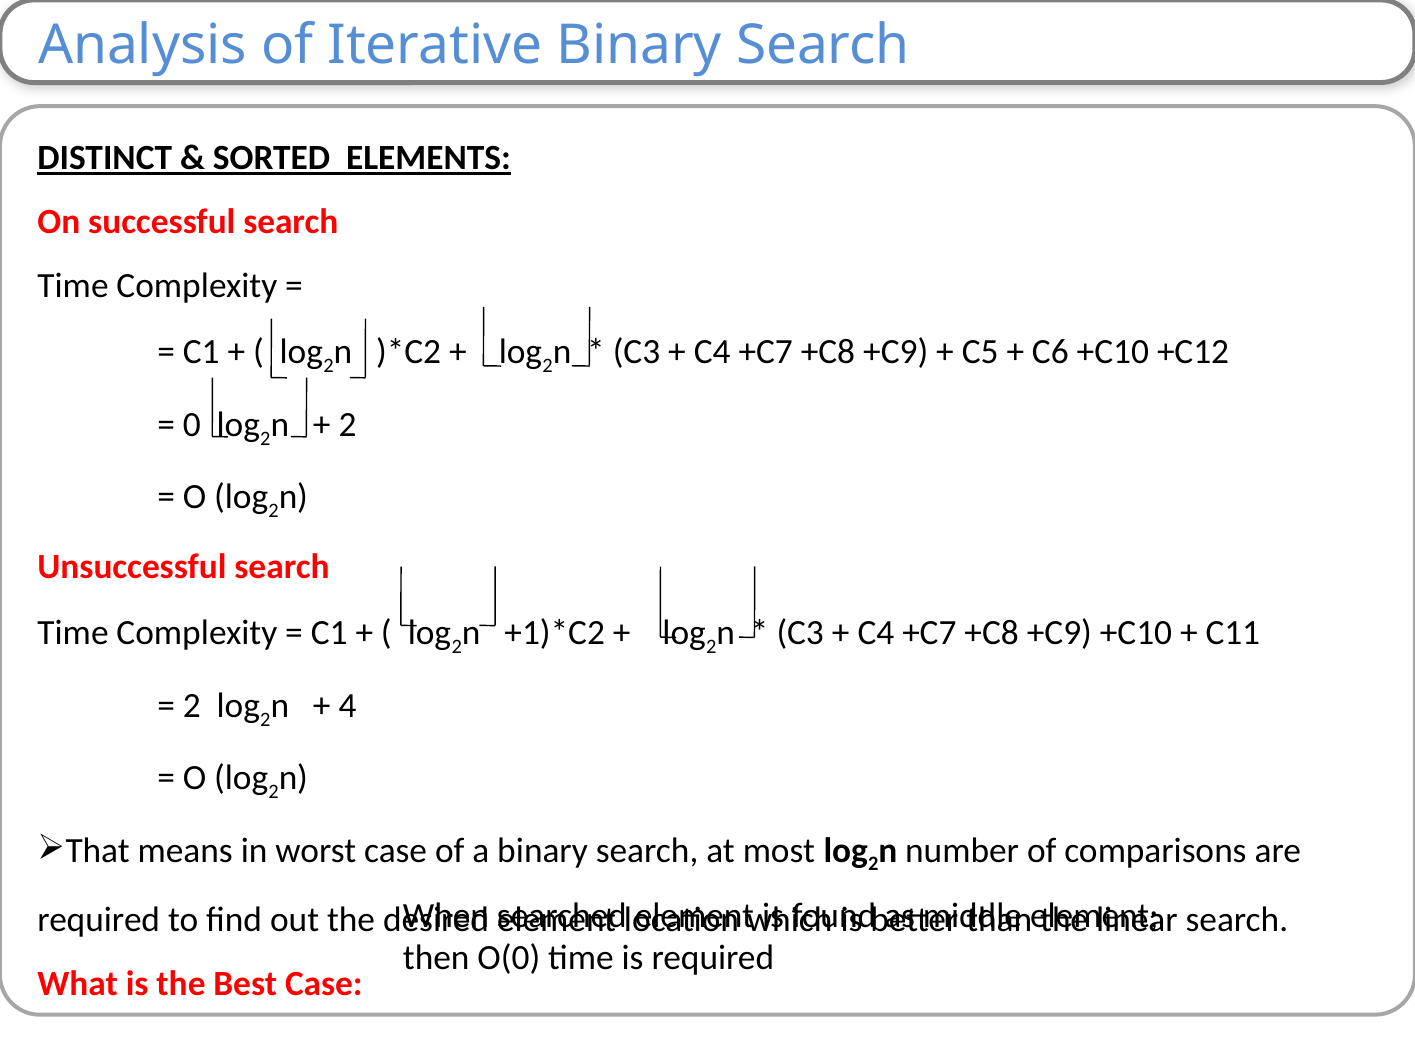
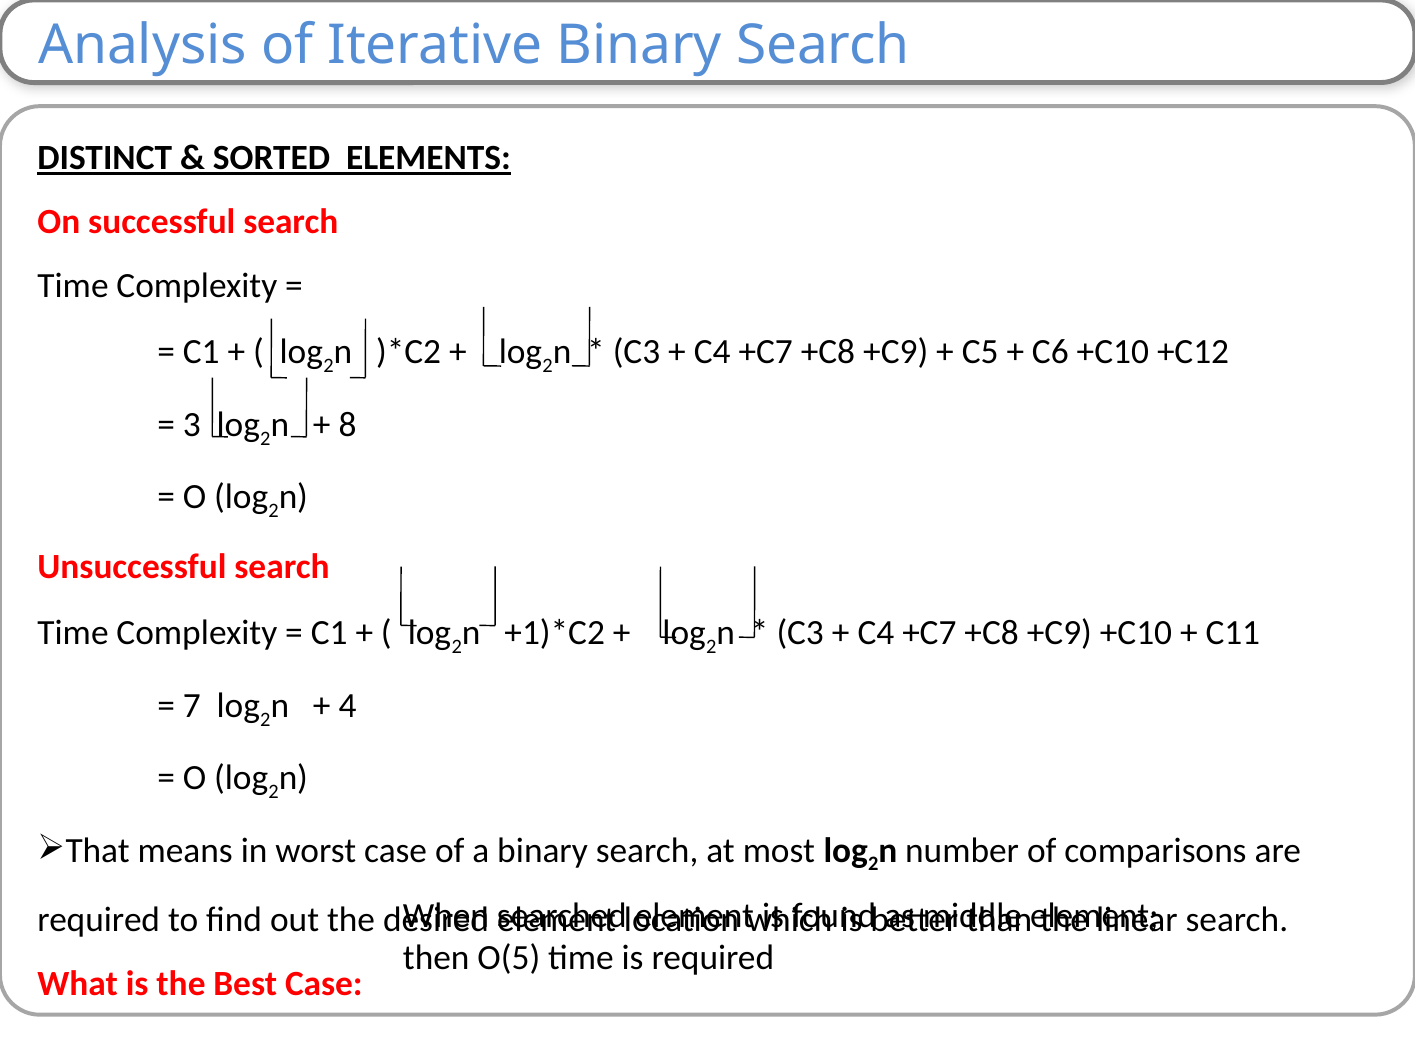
0: 0 -> 3
2 at (347, 424): 2 -> 8
2 at (192, 705): 2 -> 7
O(0: O(0 -> O(5
